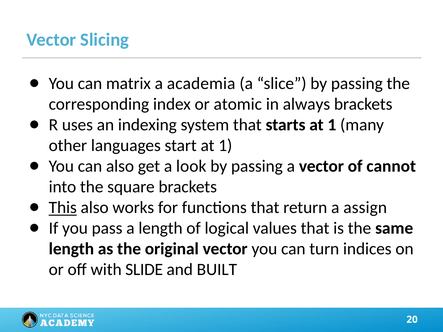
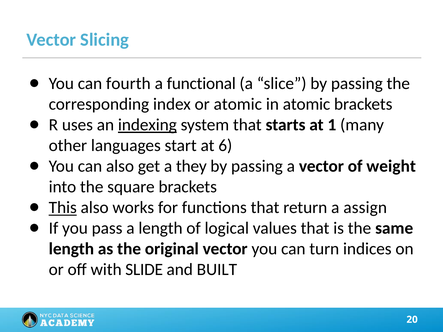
matrix: matrix -> fourth
academia: academia -> functional
in always: always -> atomic
indexing underline: none -> present
start at 1: 1 -> 6
look: look -> they
cannot: cannot -> weight
